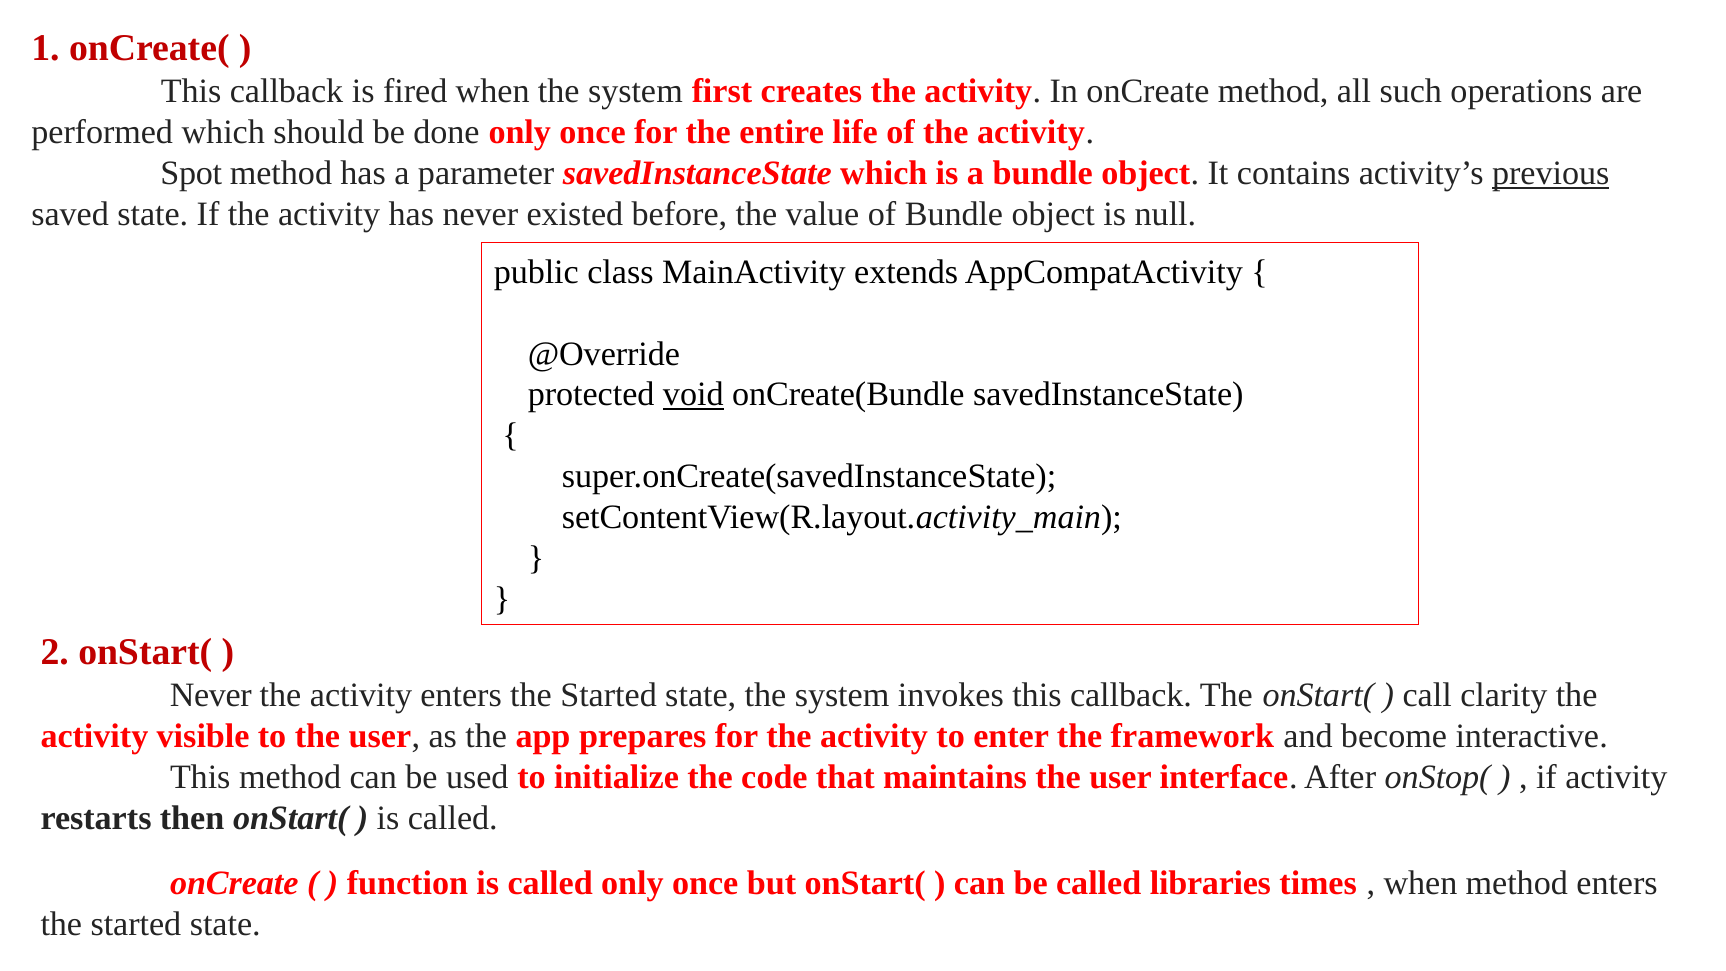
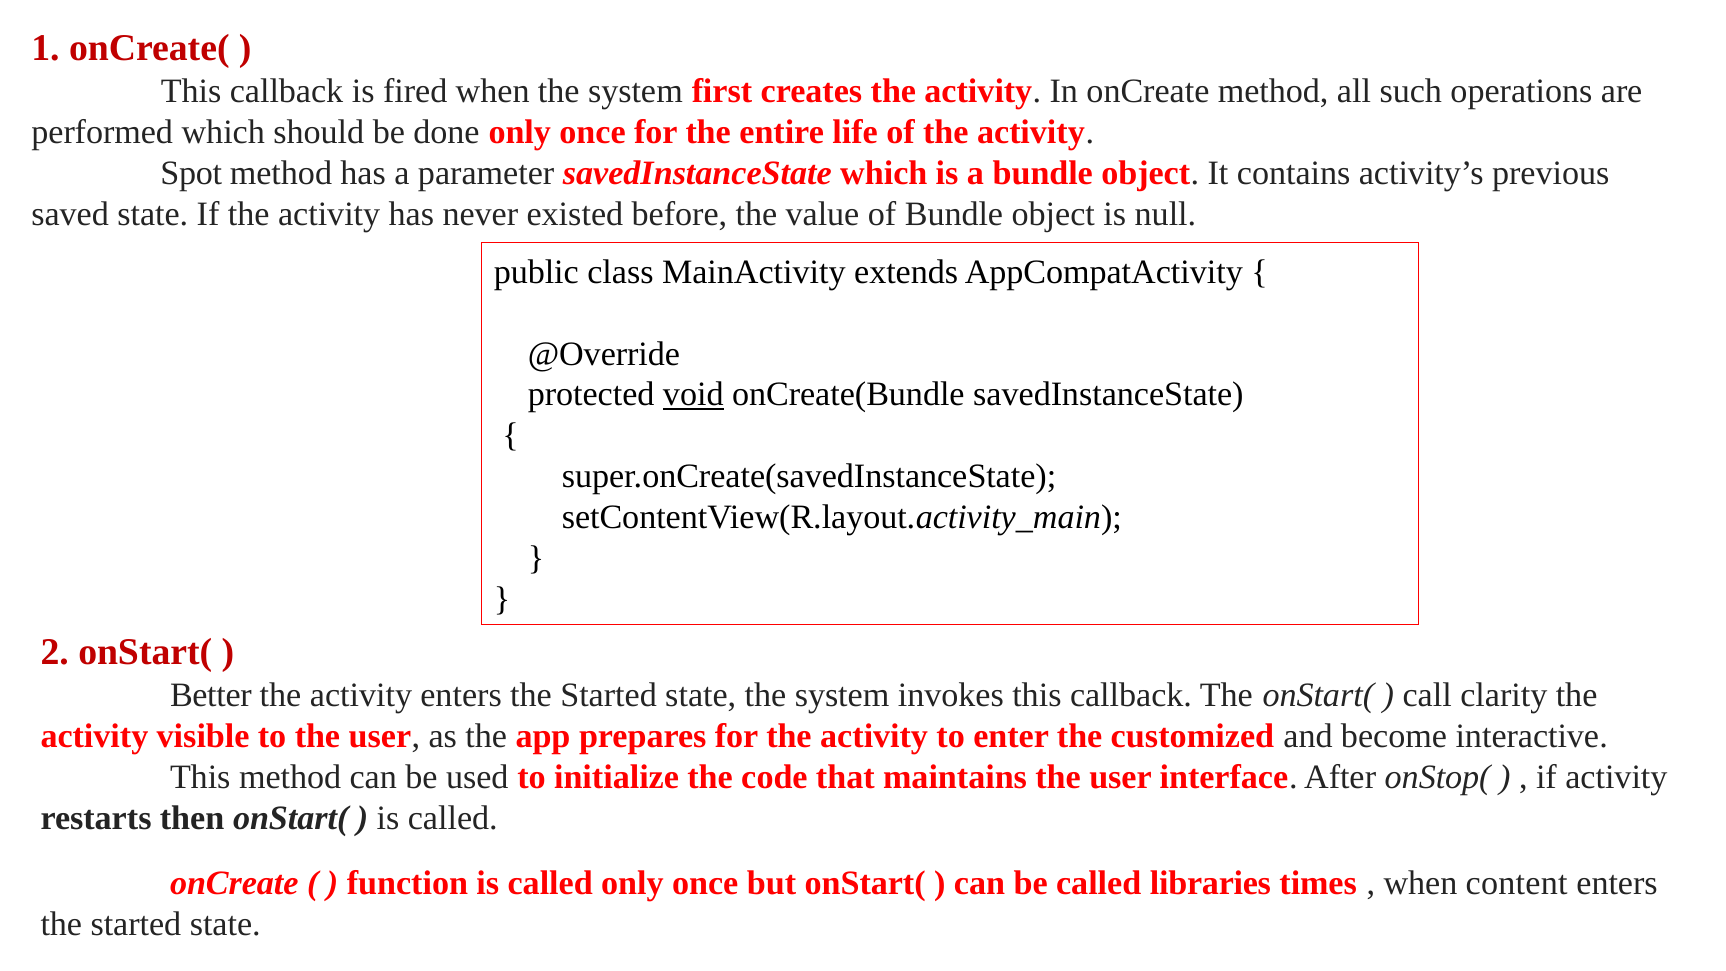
previous underline: present -> none
Never at (211, 695): Never -> Better
framework: framework -> customized
when method: method -> content
